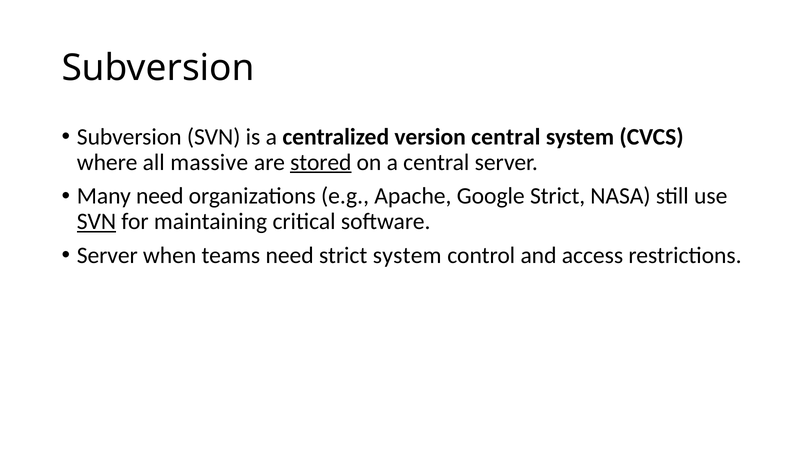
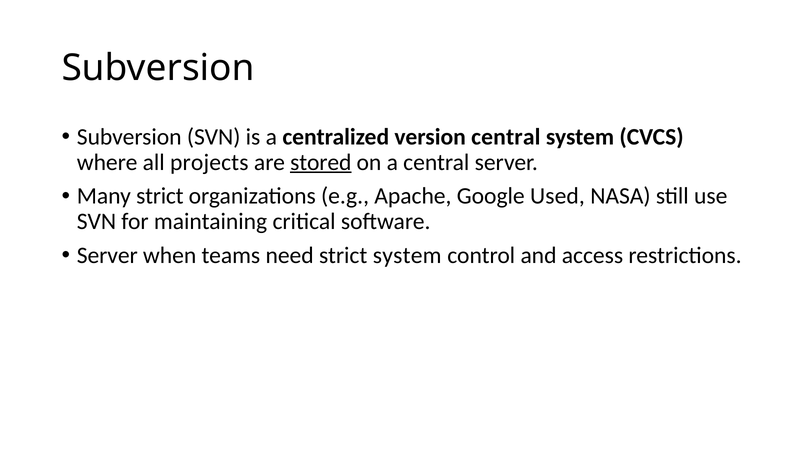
massive: massive -> projects
Many need: need -> strict
Google Strict: Strict -> Used
SVN at (96, 222) underline: present -> none
